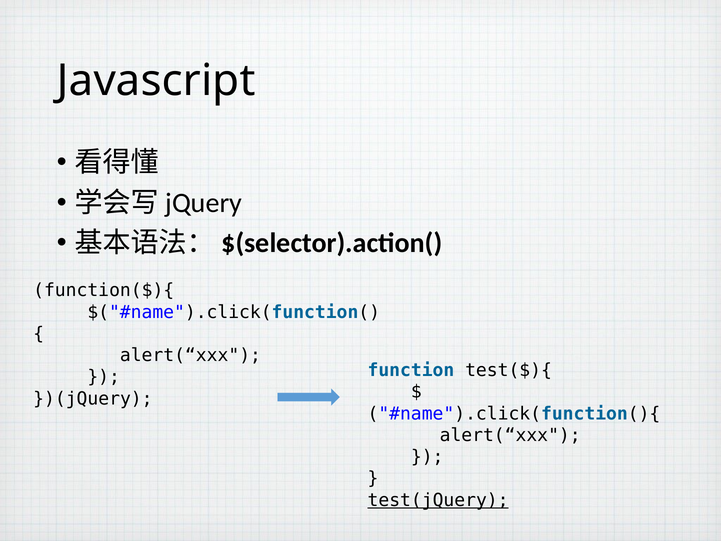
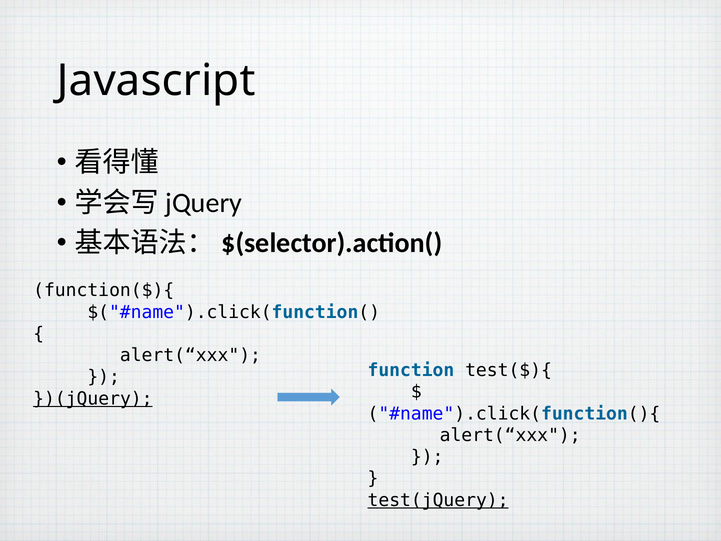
})(jQuery underline: none -> present
